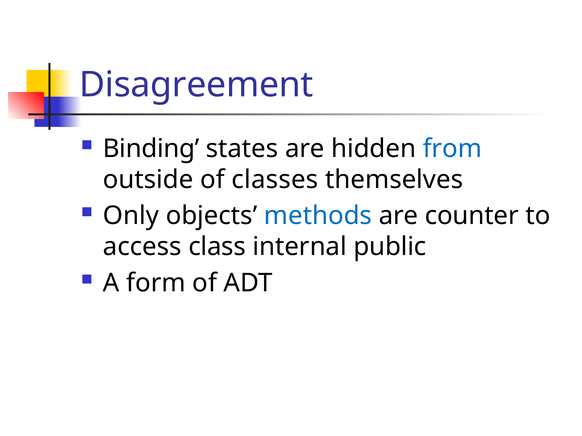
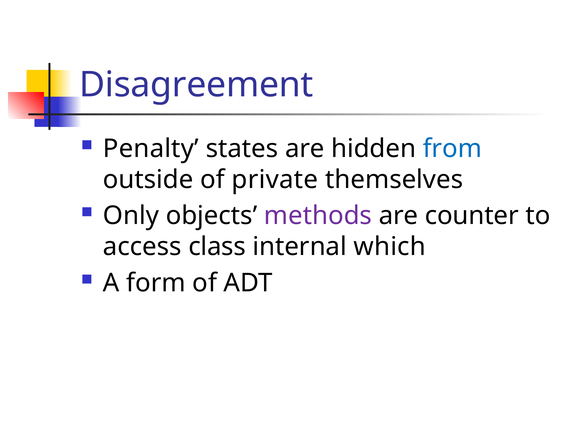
Binding: Binding -> Penalty
classes: classes -> private
methods colour: blue -> purple
public: public -> which
